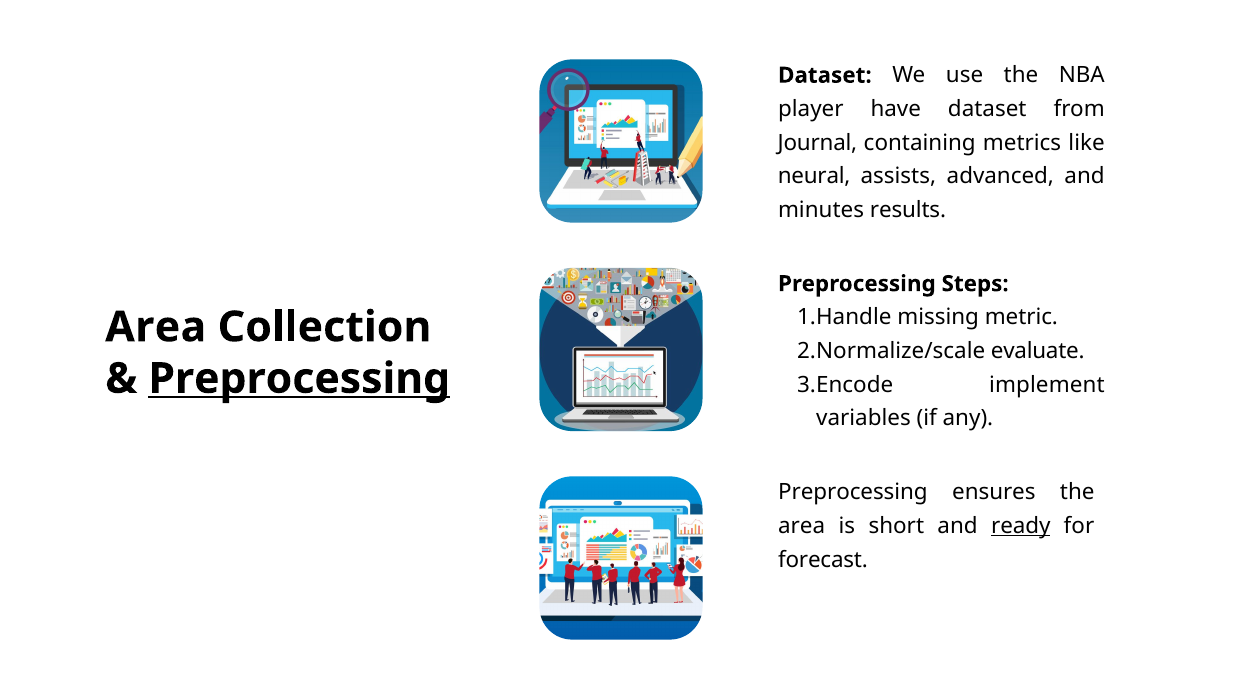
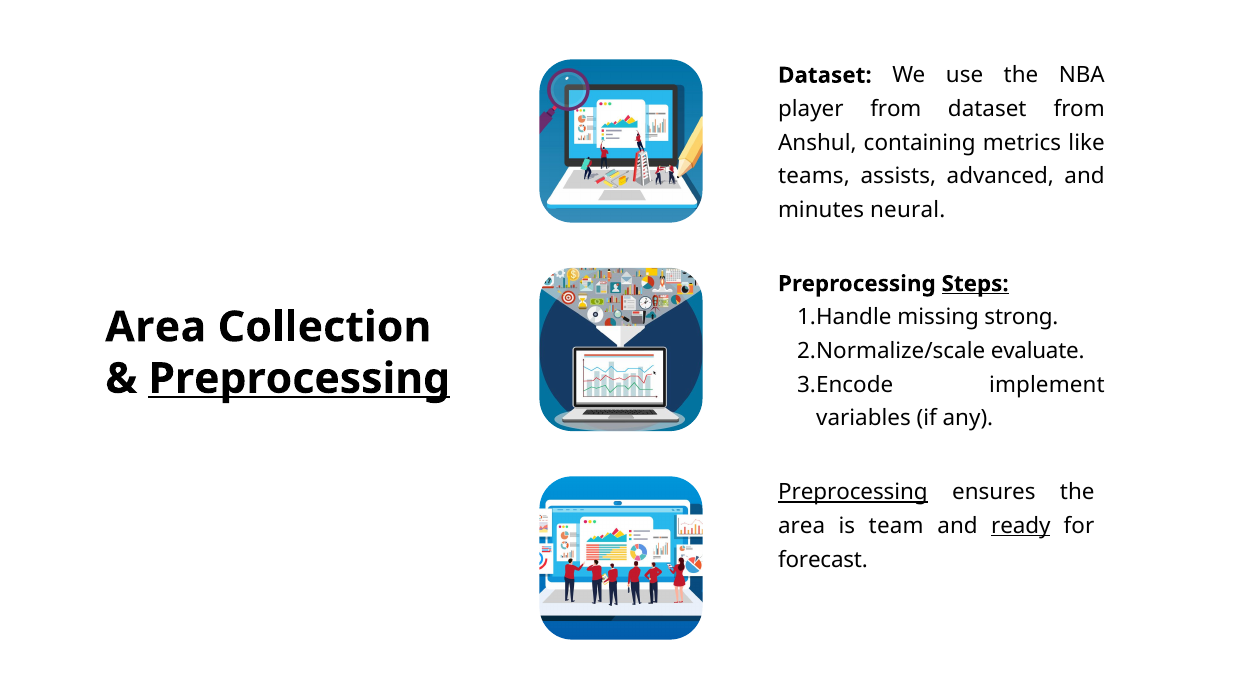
player have: have -> from
Journal: Journal -> Anshul
neural: neural -> teams
results: results -> neural
Steps underline: none -> present
metric: metric -> strong
Preprocessing at (853, 492) underline: none -> present
short: short -> team
